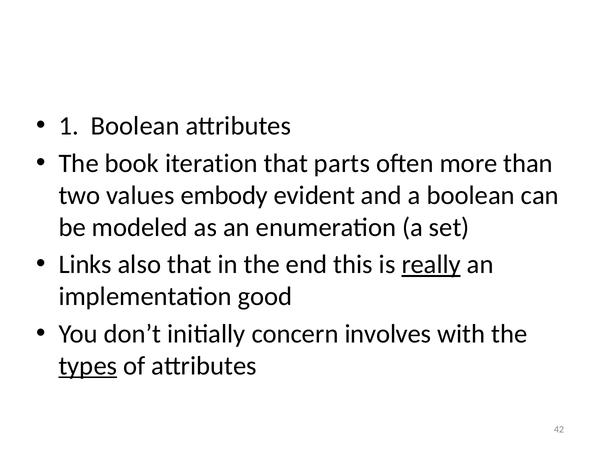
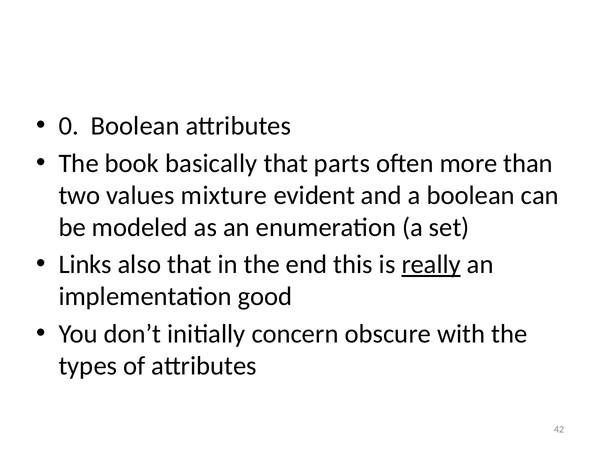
1: 1 -> 0
iteration: iteration -> basically
embody: embody -> mixture
involves: involves -> obscure
types underline: present -> none
